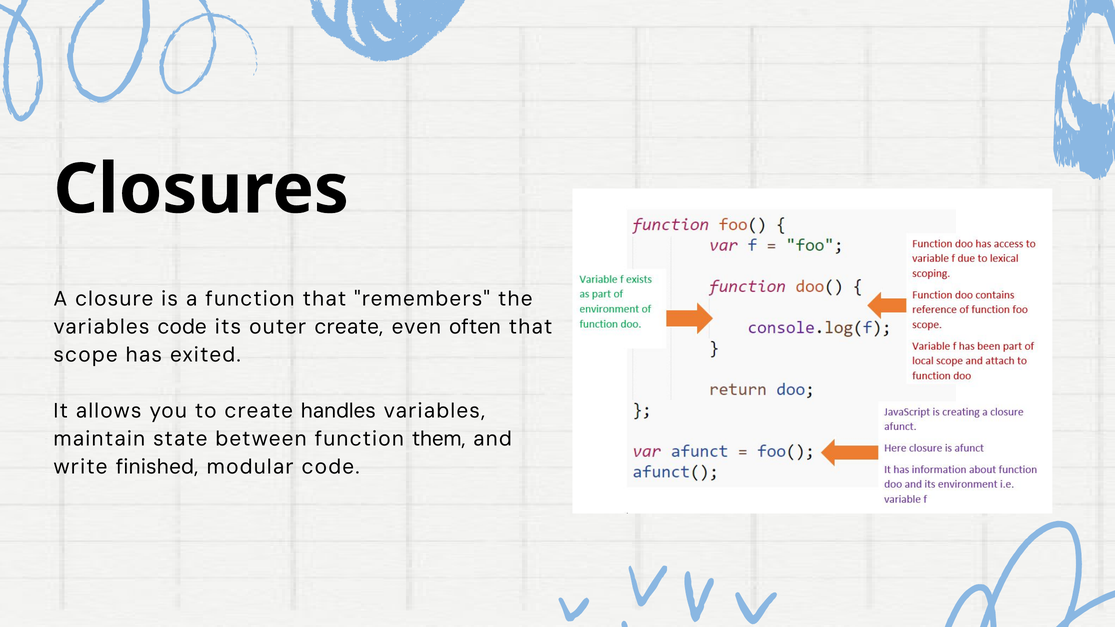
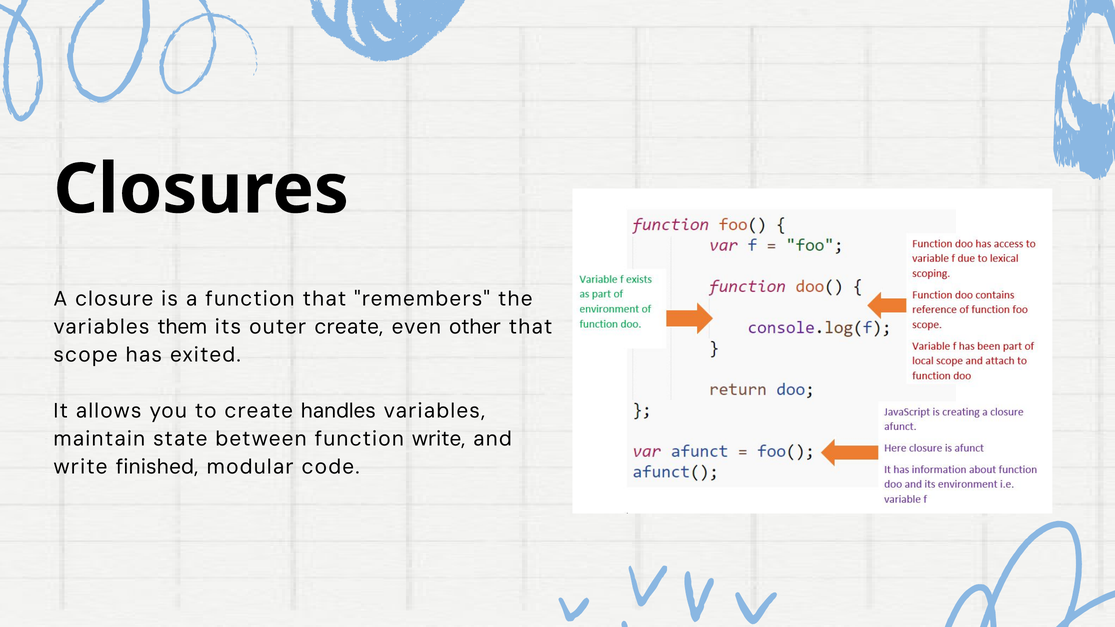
variables code: code -> them
often: often -> other
function them: them -> write
